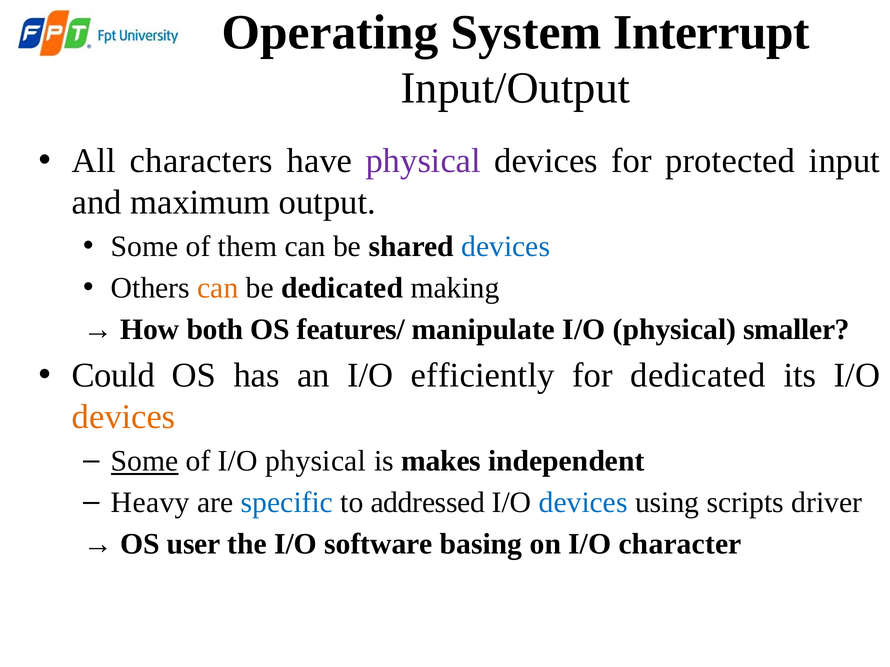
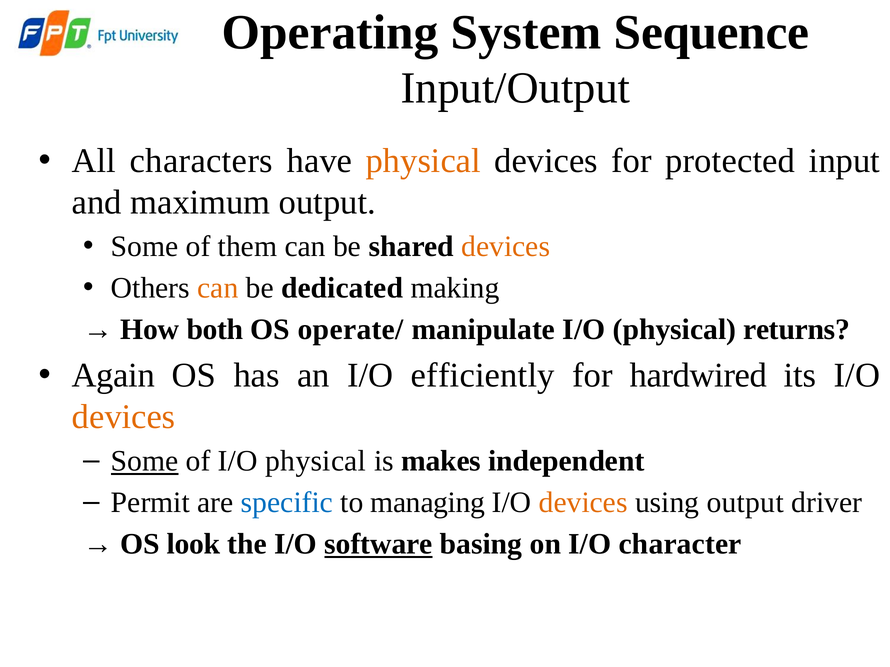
Interrupt: Interrupt -> Sequence
physical at (423, 161) colour: purple -> orange
devices at (506, 247) colour: blue -> orange
features/: features/ -> operate/
smaller: smaller -> returns
Could: Could -> Again
for dedicated: dedicated -> hardwired
Heavy: Heavy -> Permit
addressed: addressed -> managing
devices at (583, 503) colour: blue -> orange
using scripts: scripts -> output
user: user -> look
software underline: none -> present
